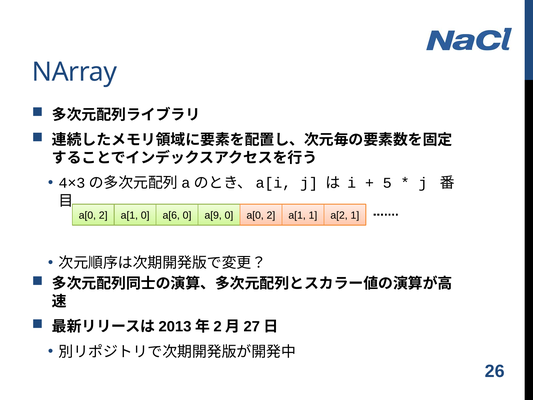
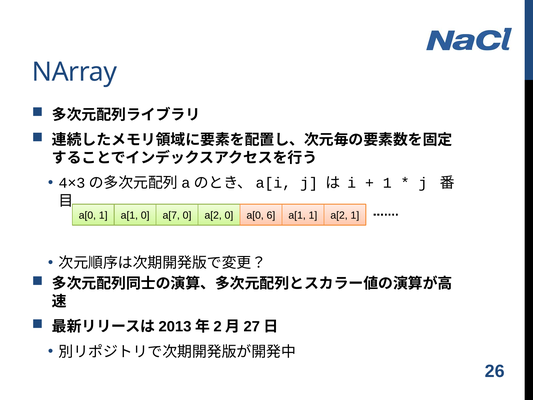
5 at (387, 183): 5 -> 1
2 at (103, 215): 2 -> 1
a[6: a[6 -> a[7
0 a[9: a[9 -> a[2
0 a[0 2: 2 -> 6
